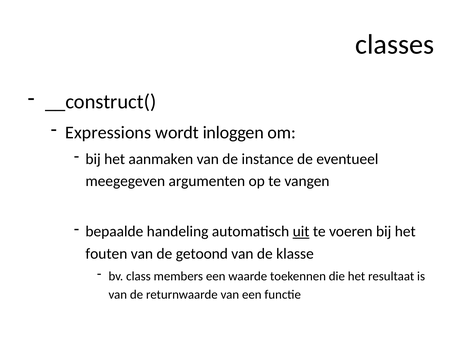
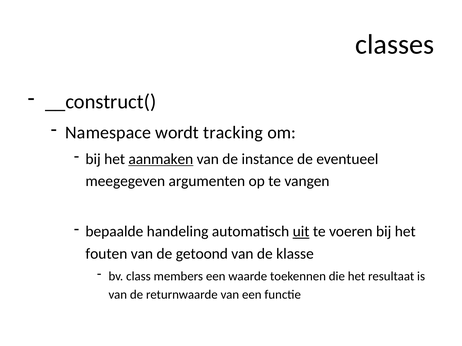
Expressions: Expressions -> Namespace
inloggen: inloggen -> tracking
aanmaken underline: none -> present
